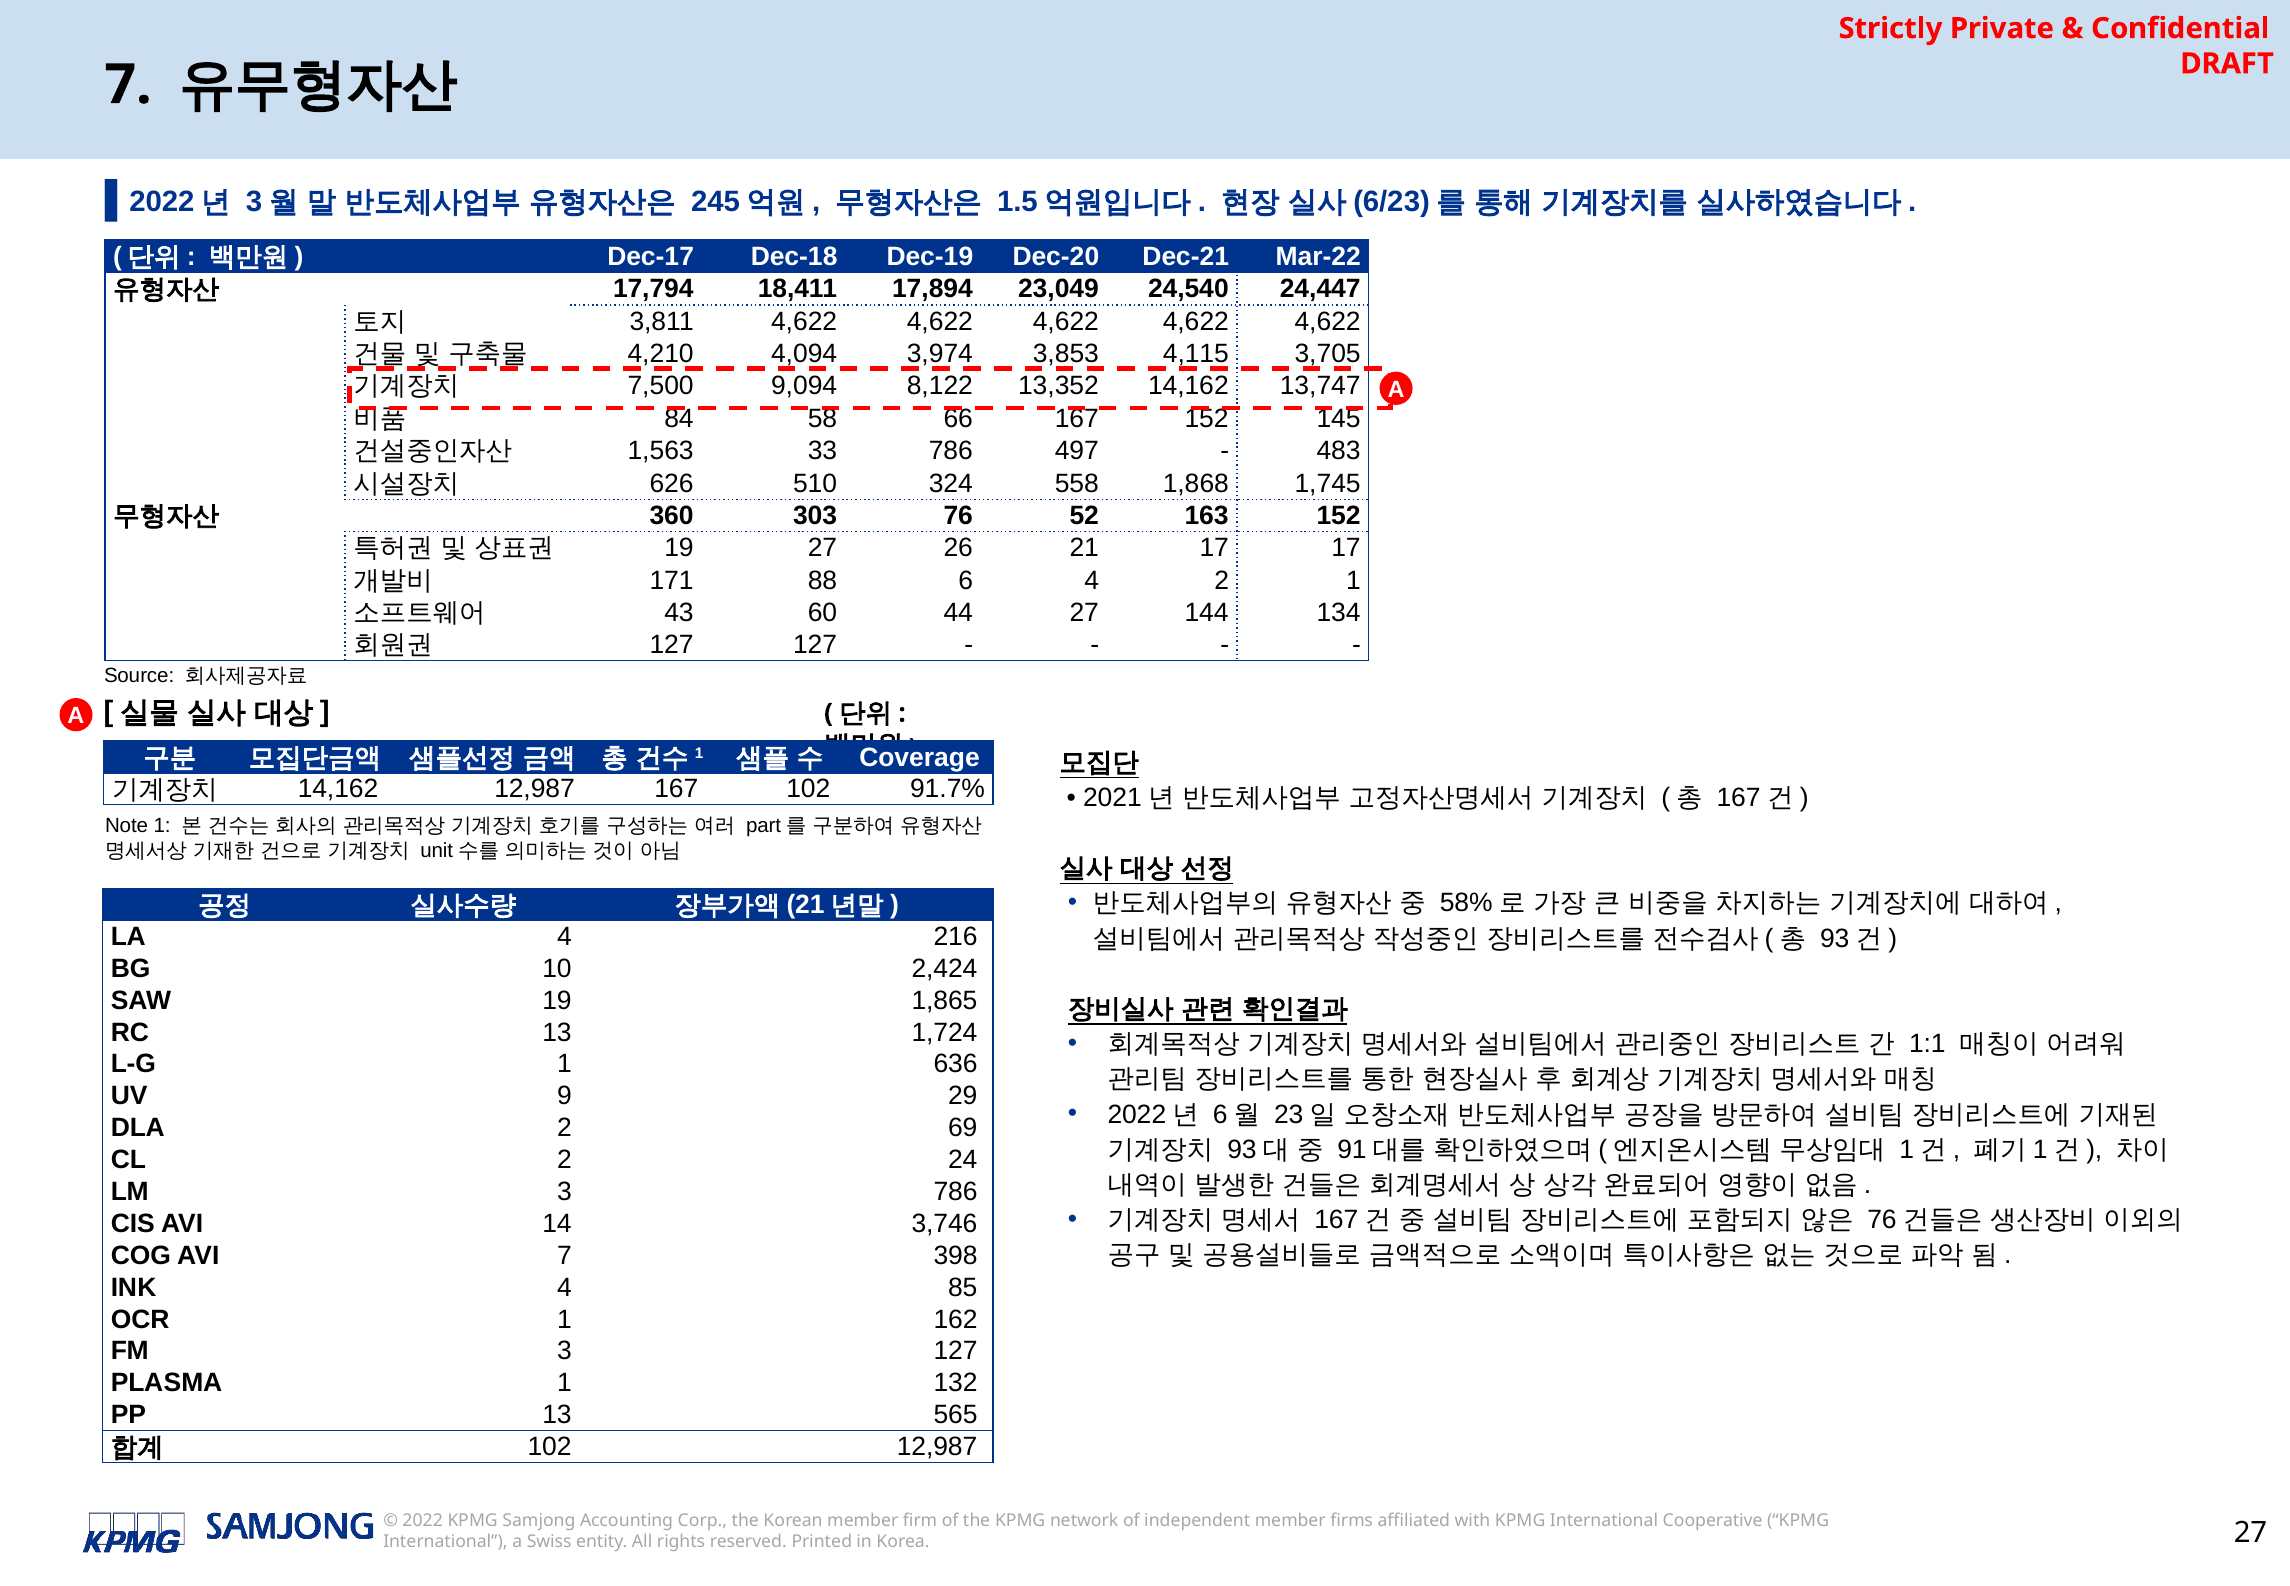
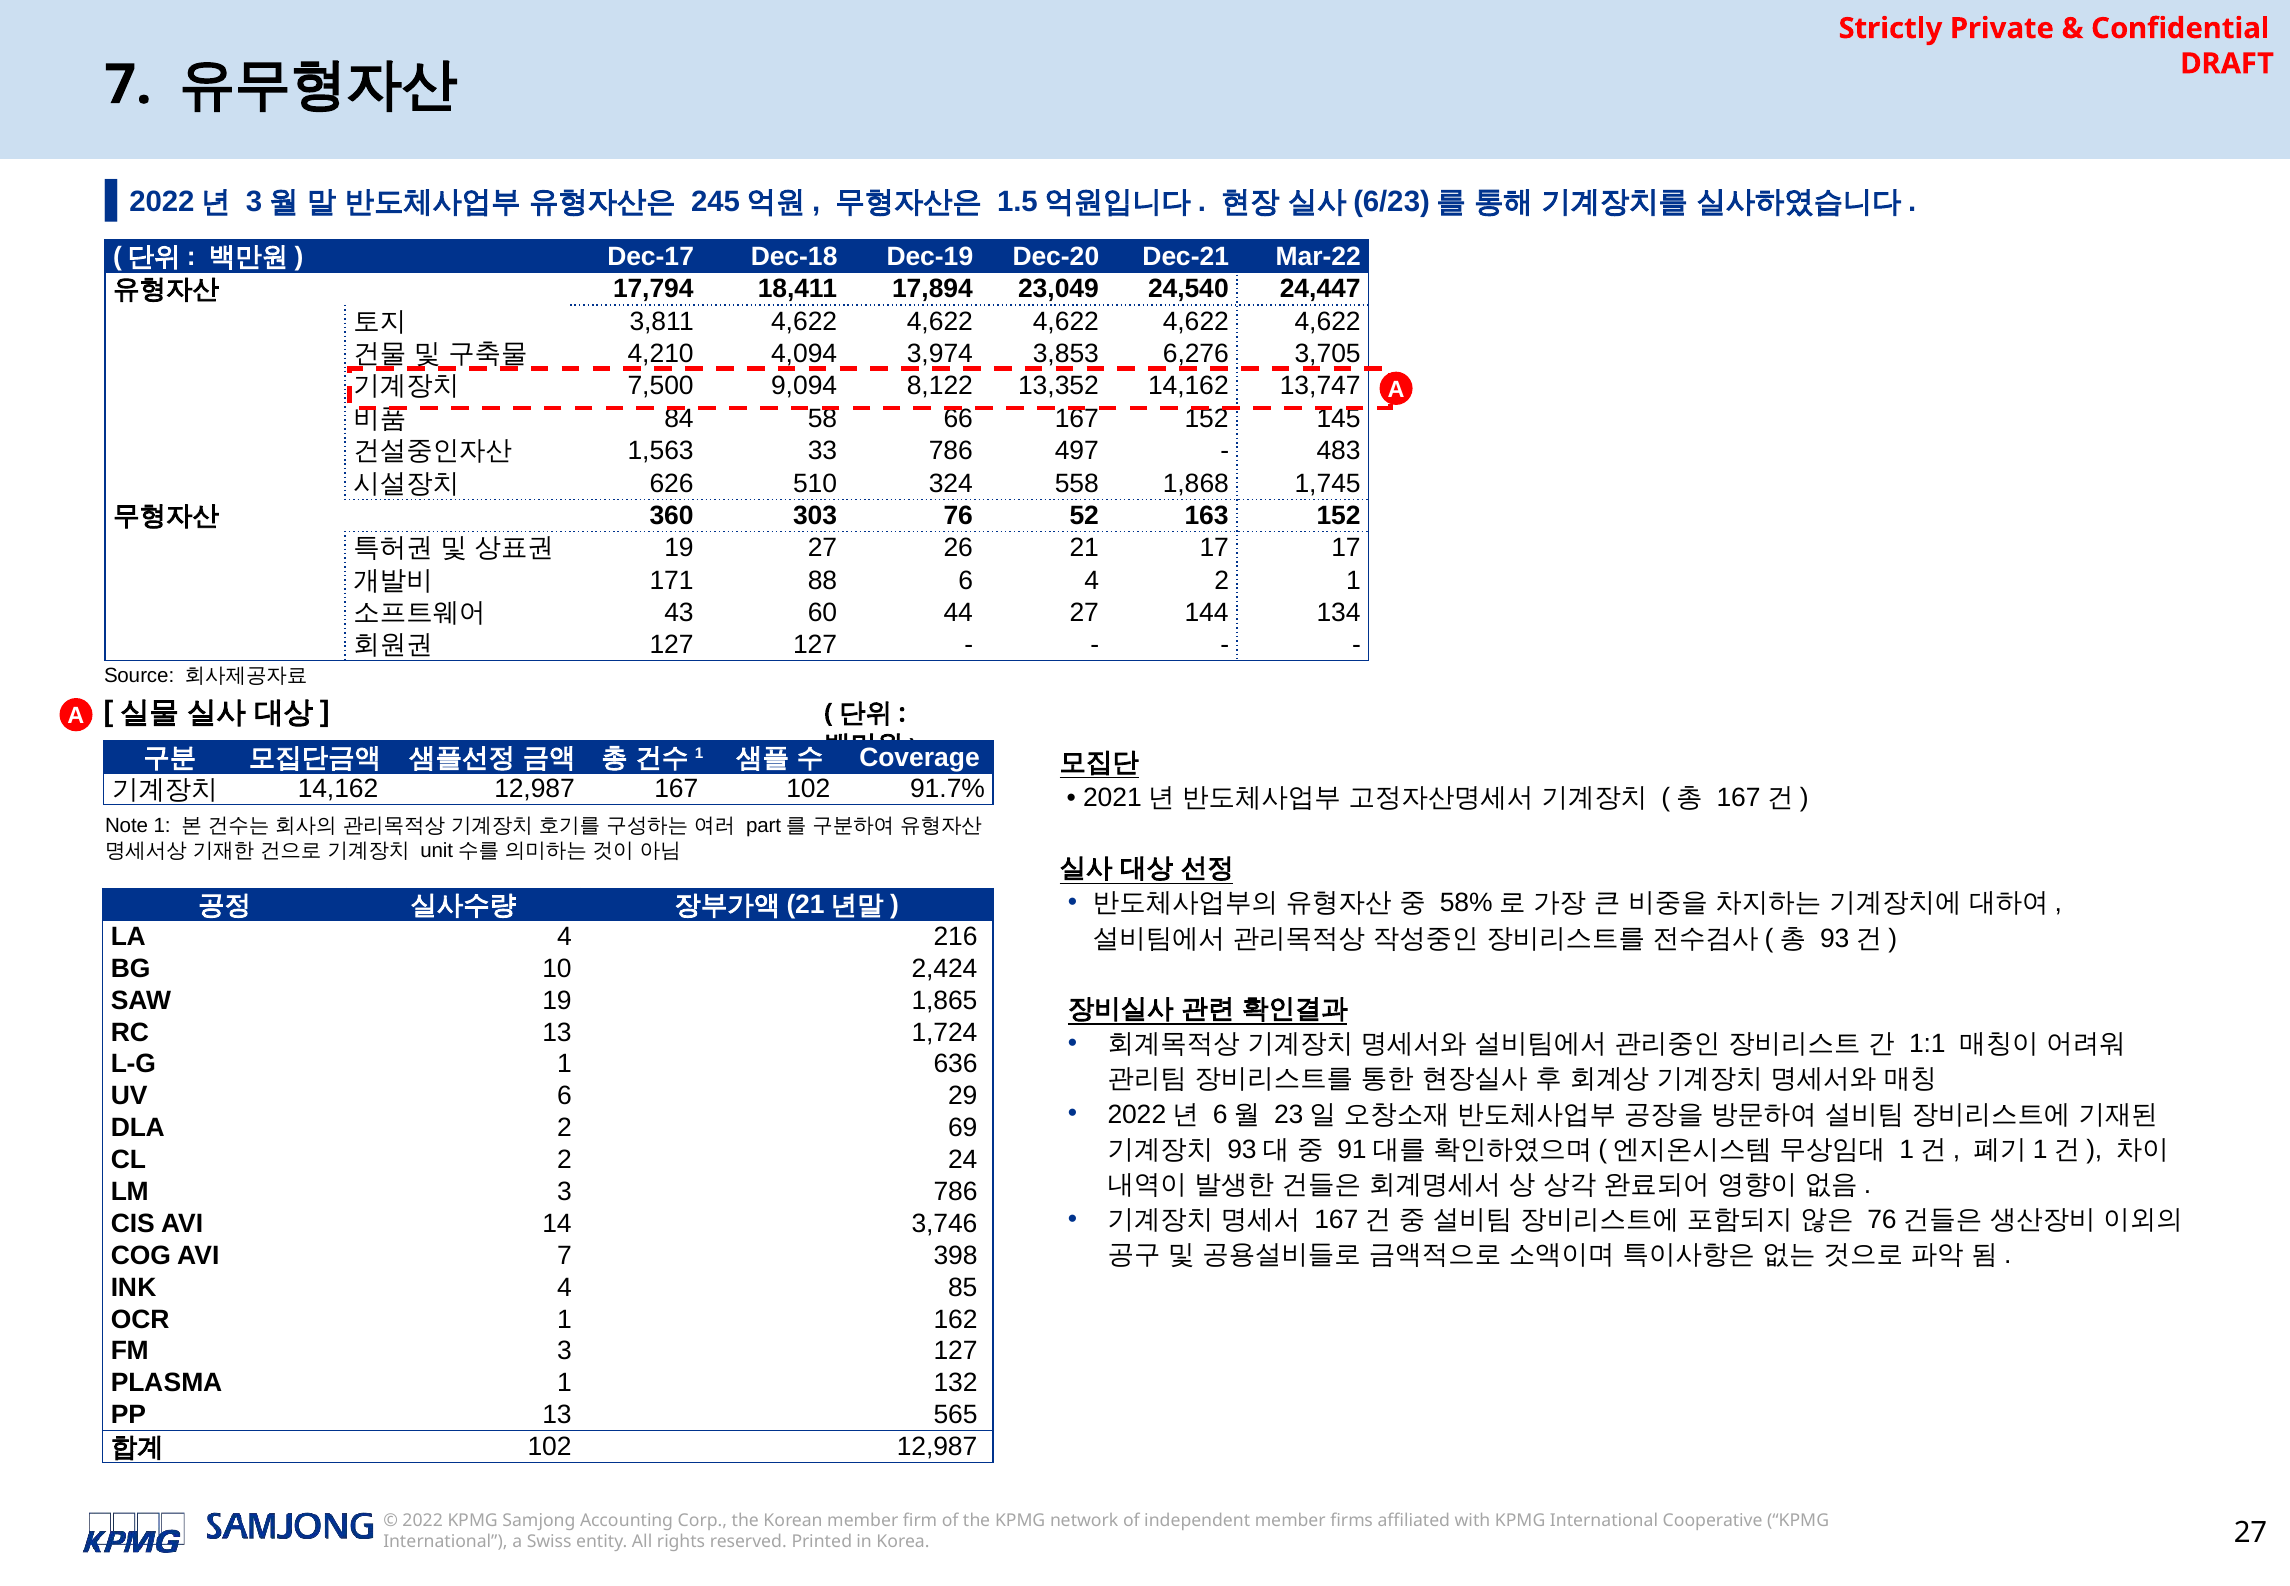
4,115: 4,115 -> 6,276
UV 9: 9 -> 6
